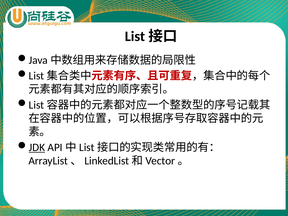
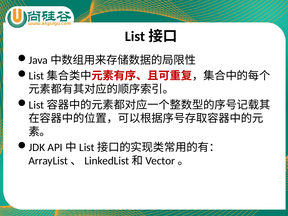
JDK underline: present -> none
